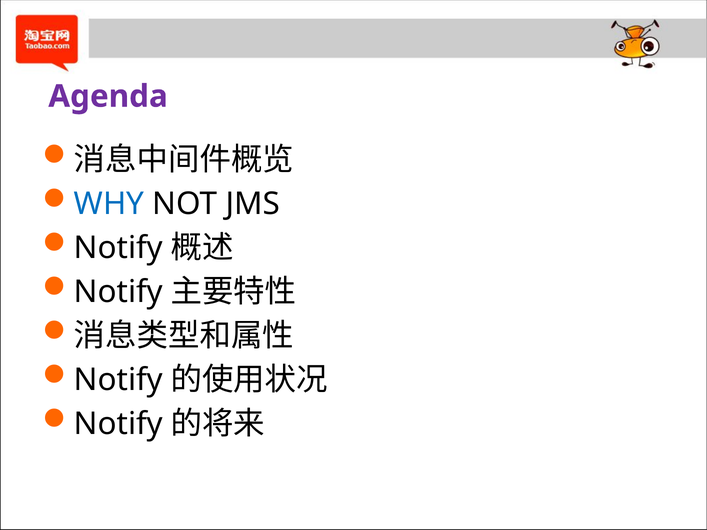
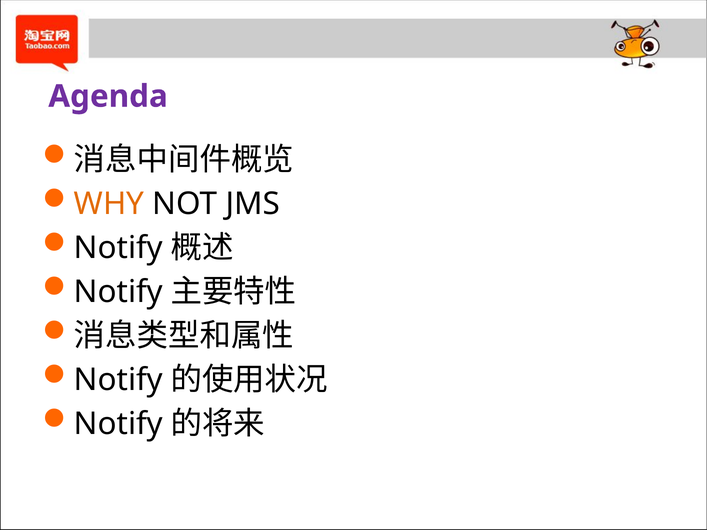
WHY colour: blue -> orange
